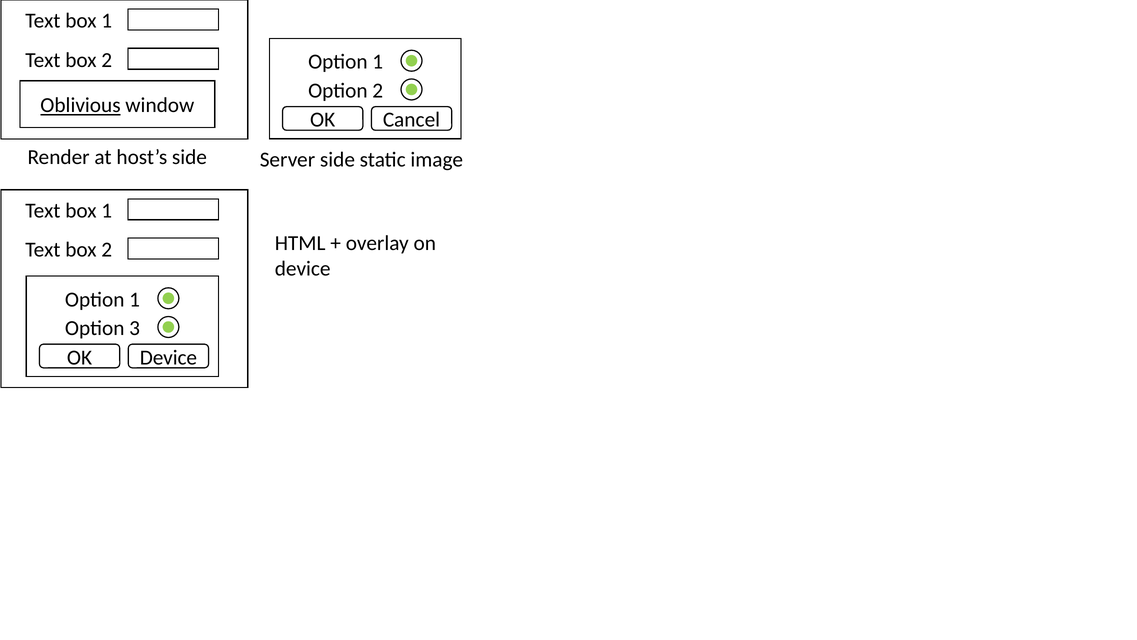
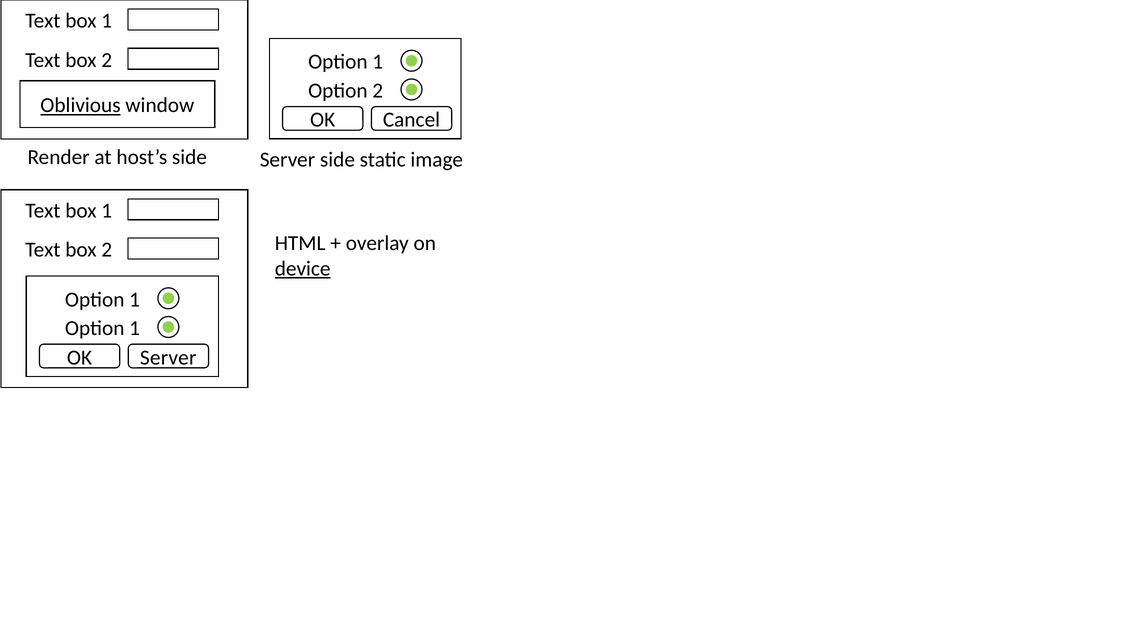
device at (303, 268) underline: none -> present
3 at (135, 328): 3 -> 1
OK Device: Device -> Server
